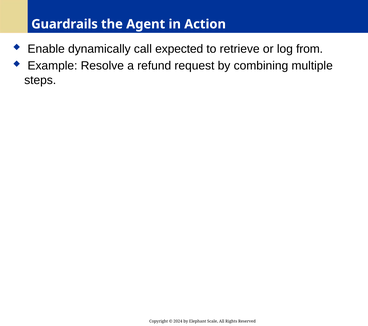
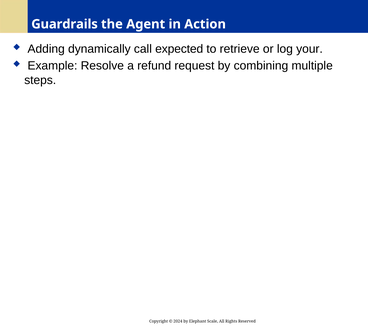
Enable: Enable -> Adding
from: from -> your
